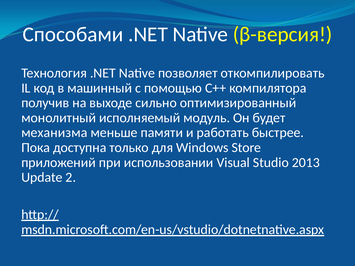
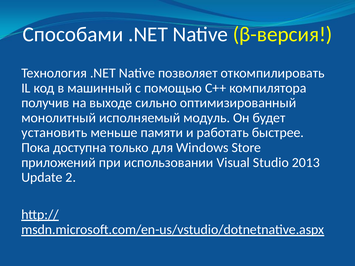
механизма: механизма -> установить
